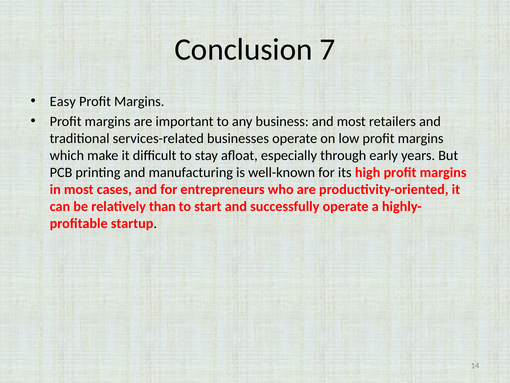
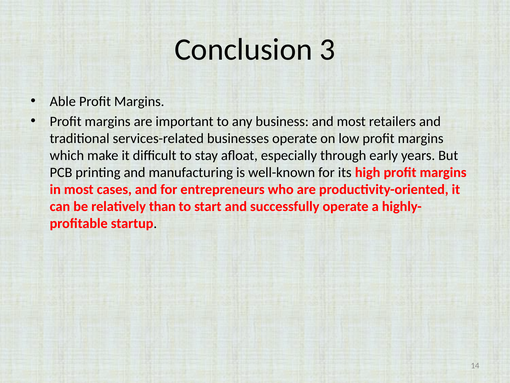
7: 7 -> 3
Easy: Easy -> Able
